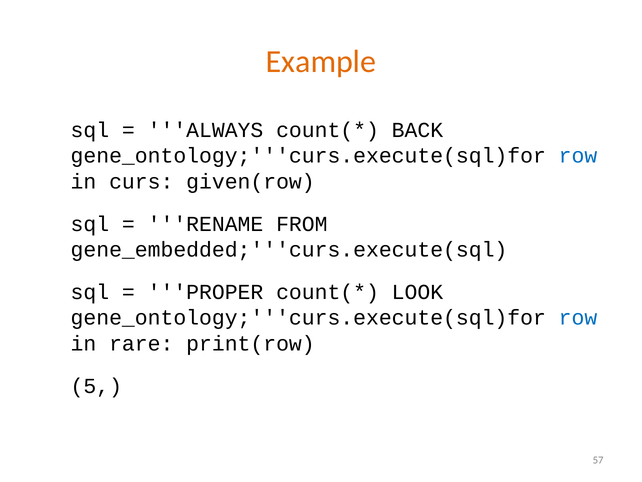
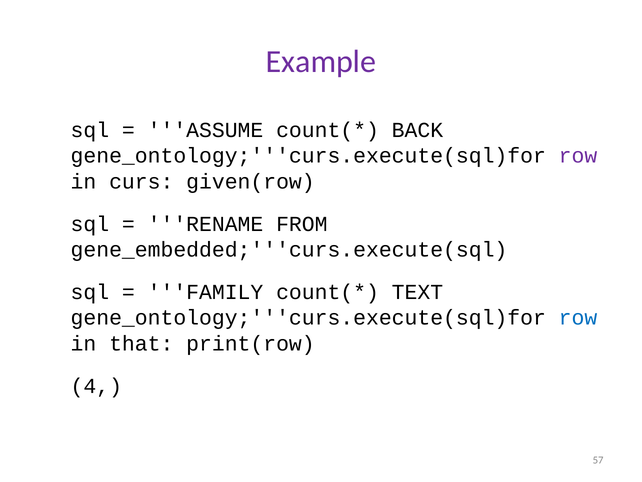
Example colour: orange -> purple
ALWAYS: ALWAYS -> ASSUME
row at (578, 156) colour: blue -> purple
PROPER: PROPER -> FAMILY
LOOK: LOOK -> TEXT
rare: rare -> that
5: 5 -> 4
